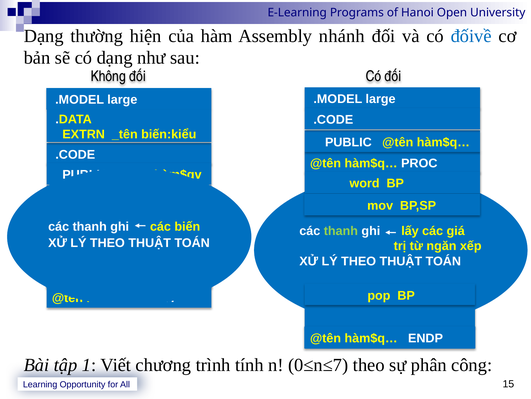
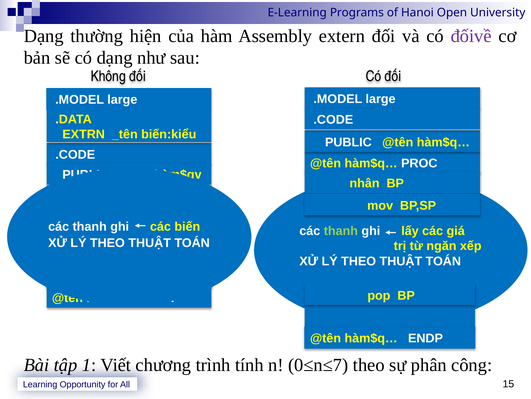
nhánh: nhánh -> extern
đốivề colour: blue -> purple
word: word -> nhân
